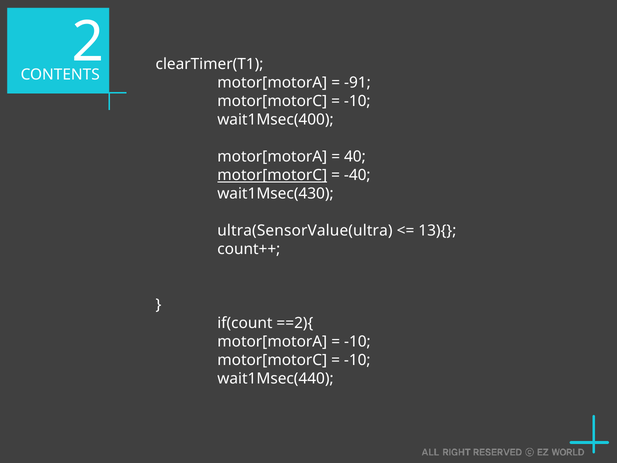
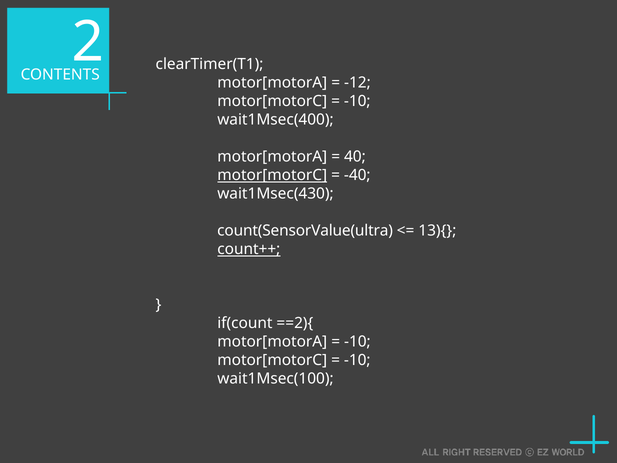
-91: -91 -> -12
ultra(SensorValue(ultra: ultra(SensorValue(ultra -> count(SensorValue(ultra
count++ underline: none -> present
wait1Msec(440: wait1Msec(440 -> wait1Msec(100
